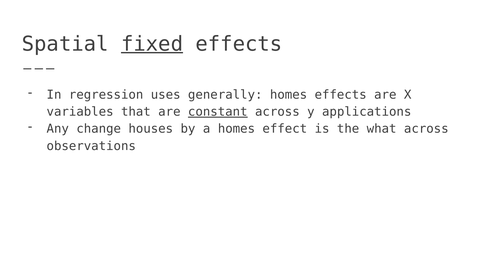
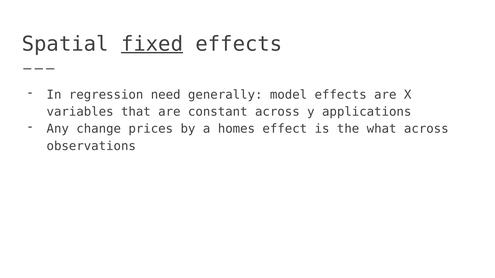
uses: uses -> need
generally homes: homes -> model
constant underline: present -> none
houses: houses -> prices
